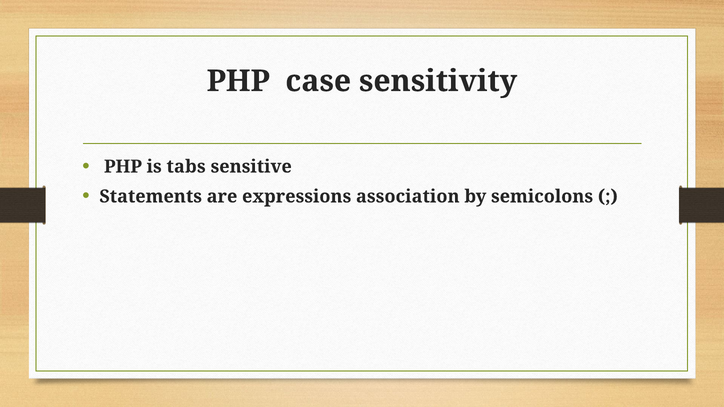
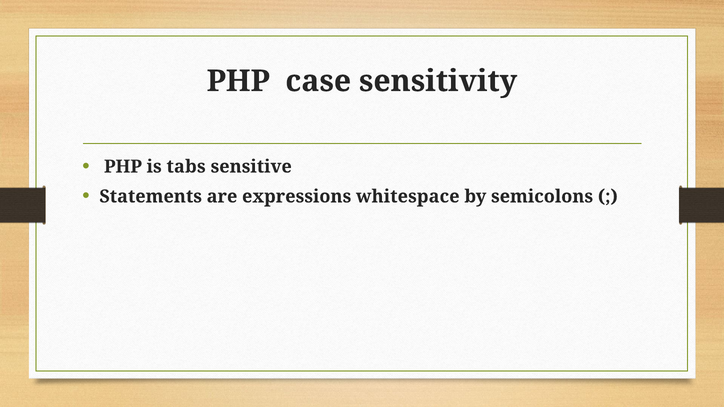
association: association -> whitespace
